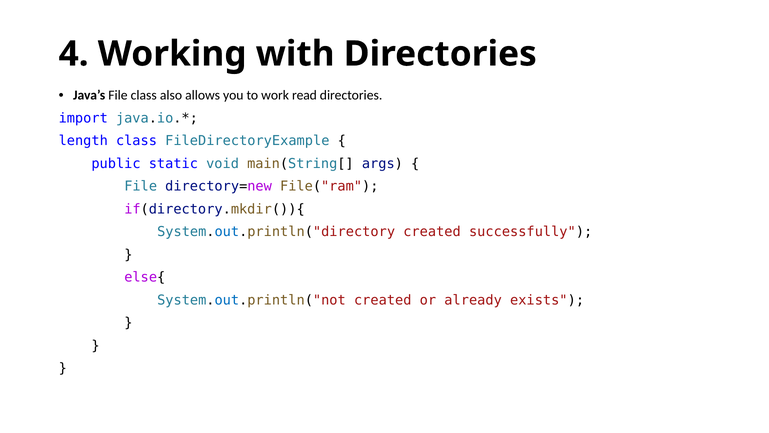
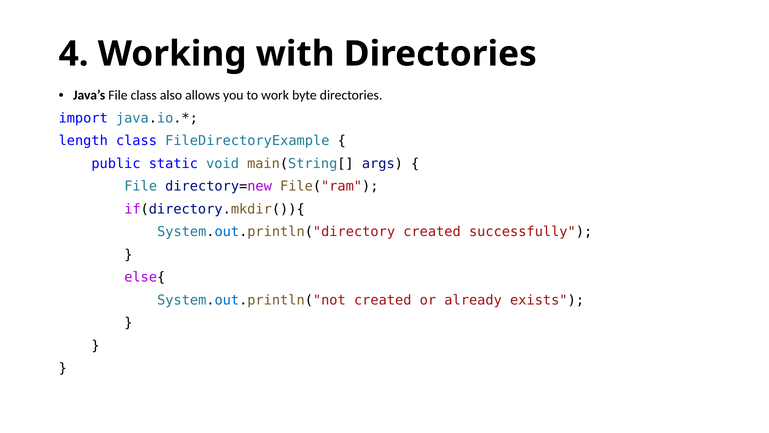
read: read -> byte
